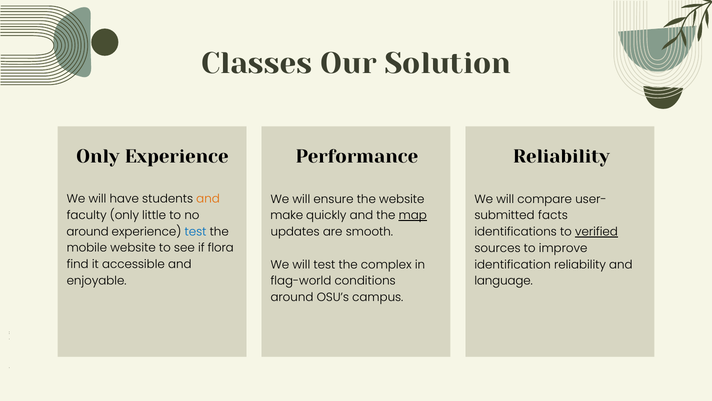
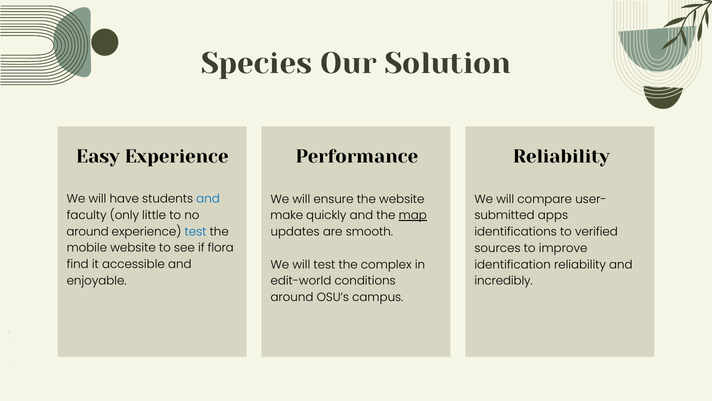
Classes: Classes -> Species
Only at (98, 156): Only -> Easy
and at (208, 199) colour: orange -> blue
facts: facts -> apps
verified underline: present -> none
flag-world: flag-world -> edit-world
language: language -> incredibly
